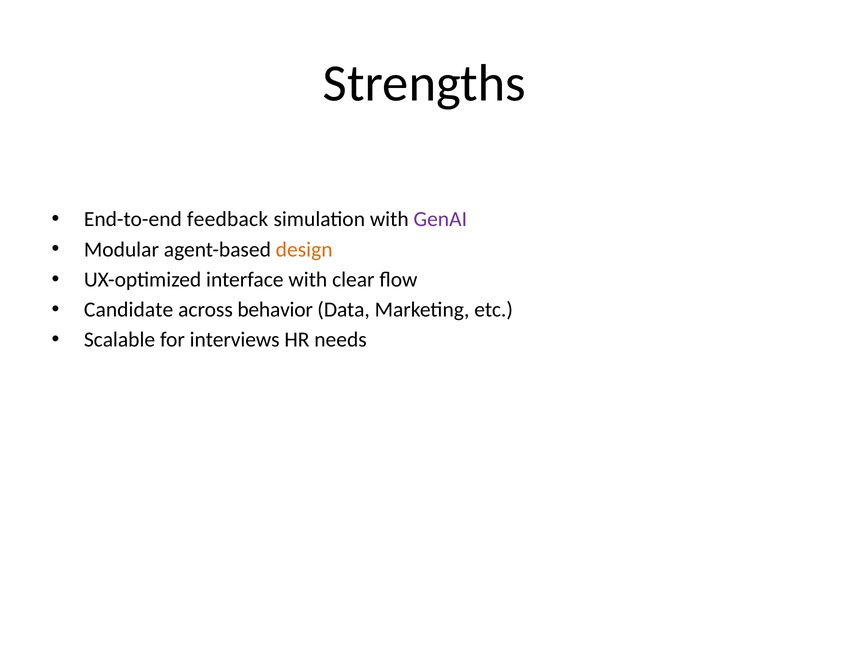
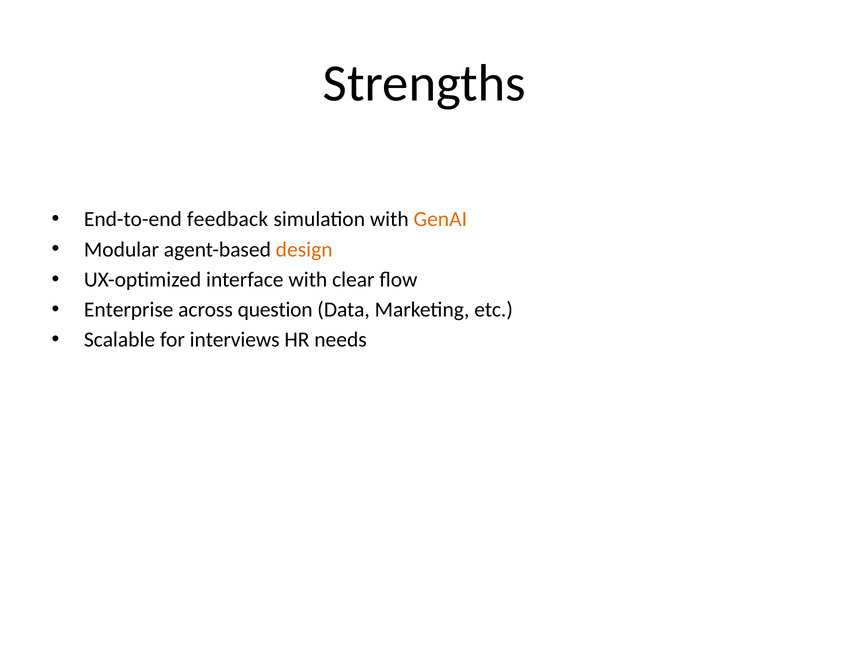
GenAI colour: purple -> orange
Candidate: Candidate -> Enterprise
behavior: behavior -> question
